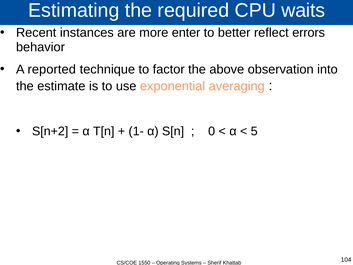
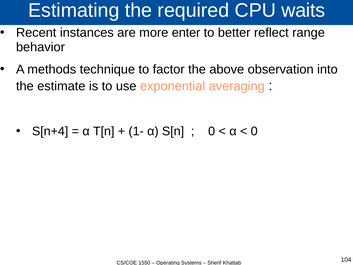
errors: errors -> range
reported: reported -> methods
S[n+2: S[n+2 -> S[n+4
5 at (254, 131): 5 -> 0
